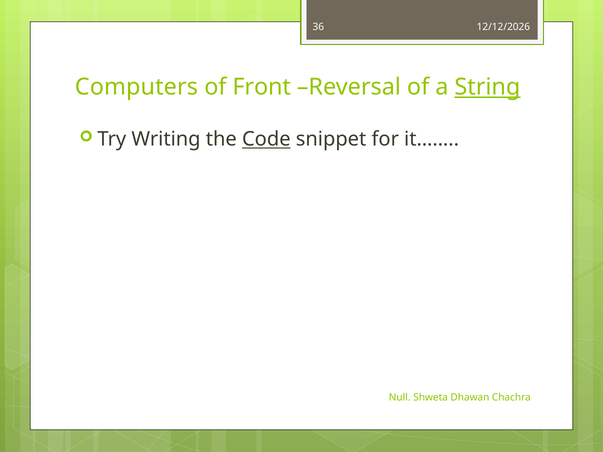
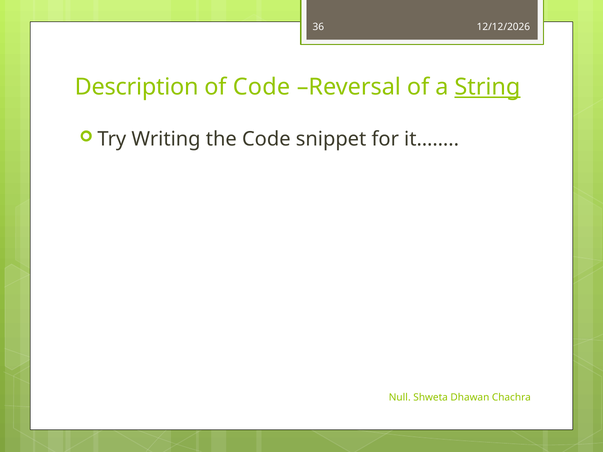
Computers: Computers -> Description
of Front: Front -> Code
Code at (266, 139) underline: present -> none
